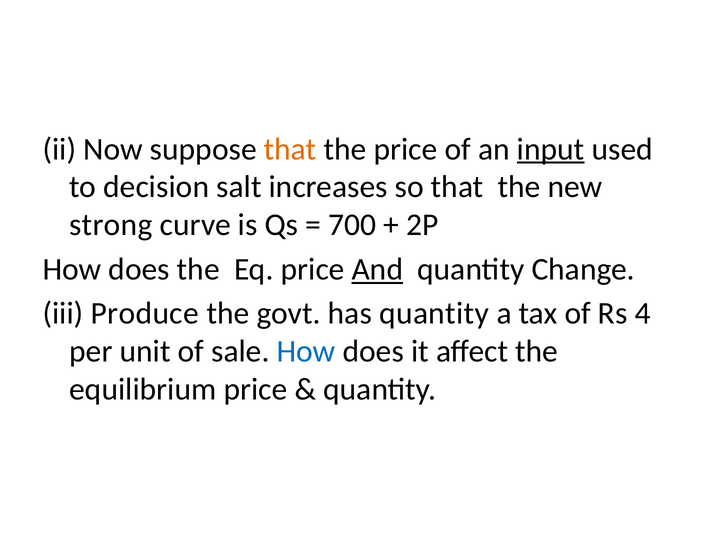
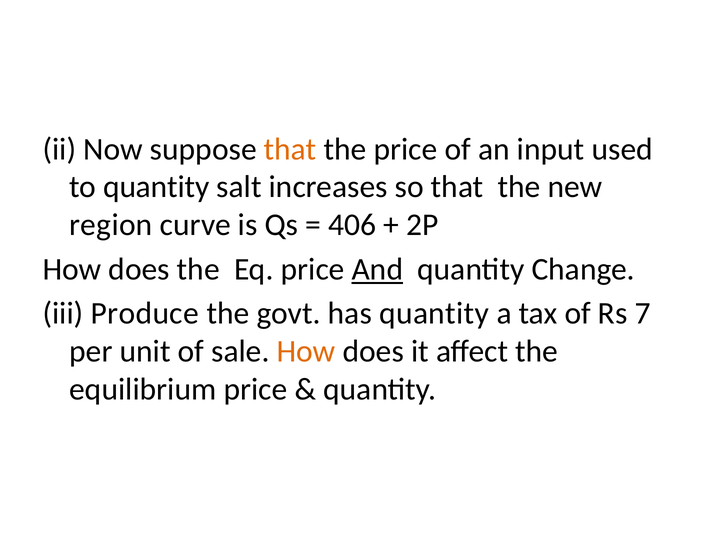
input underline: present -> none
to decision: decision -> quantity
strong: strong -> region
700: 700 -> 406
4: 4 -> 7
How at (306, 351) colour: blue -> orange
